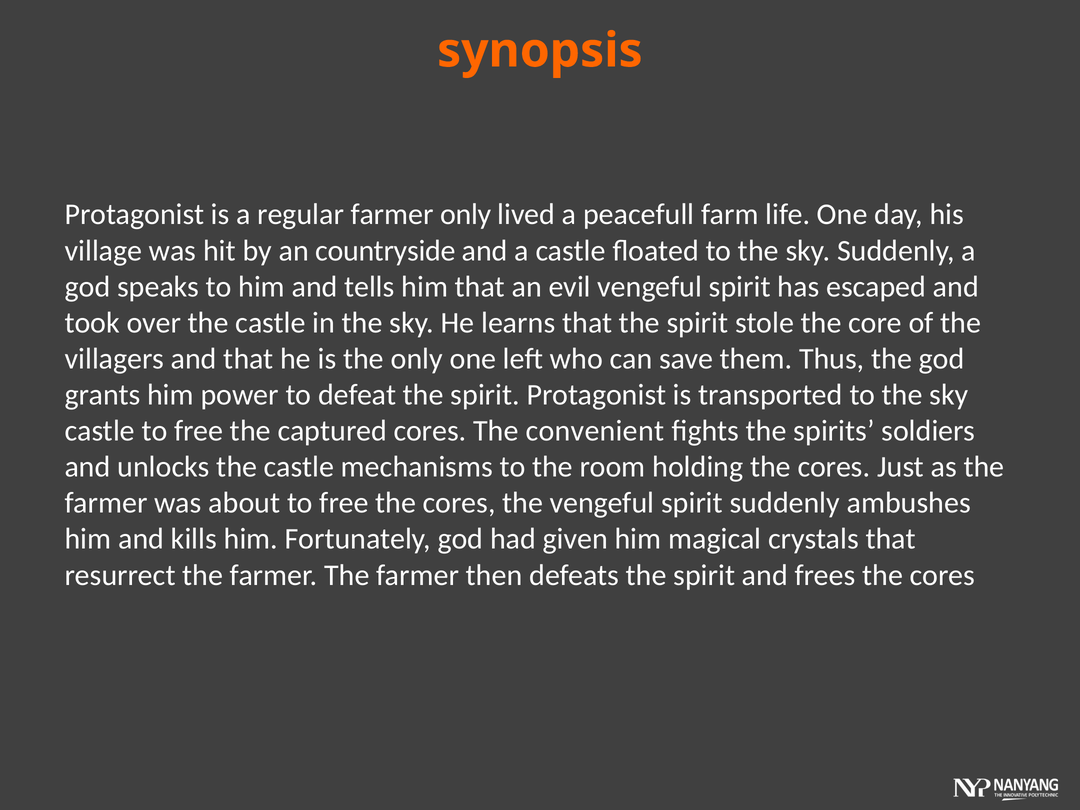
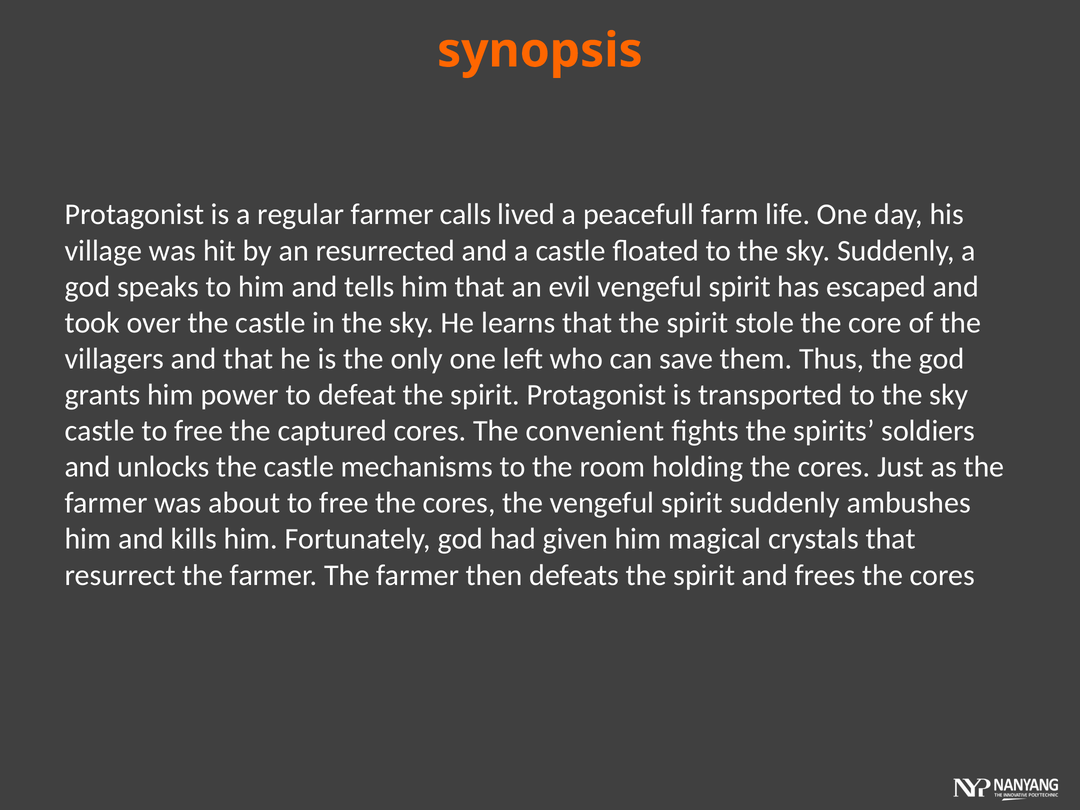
farmer only: only -> calls
countryside: countryside -> resurrected
